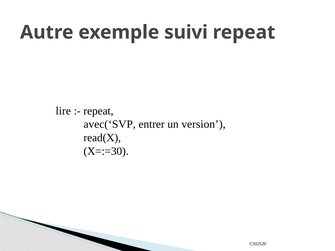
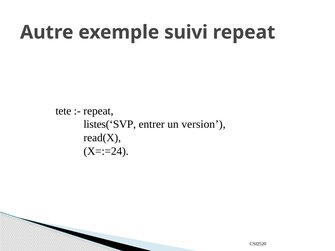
lire: lire -> tete
avec(‘SVP: avec(‘SVP -> listes(‘SVP
X=:=30: X=:=30 -> X=:=24
